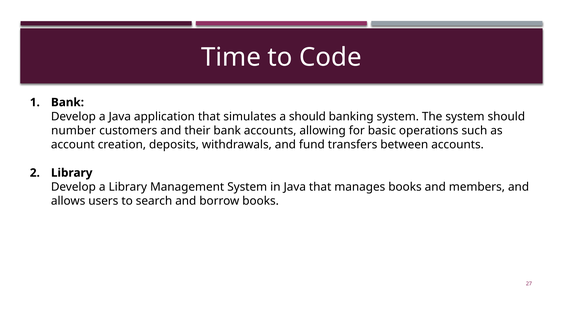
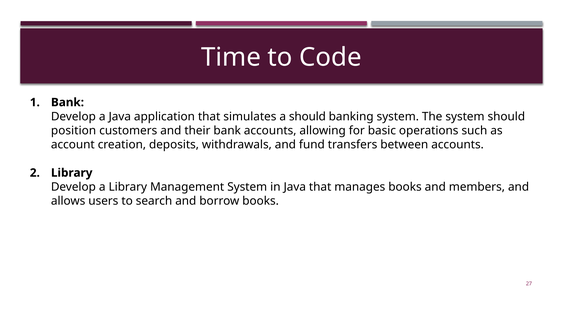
number: number -> position
